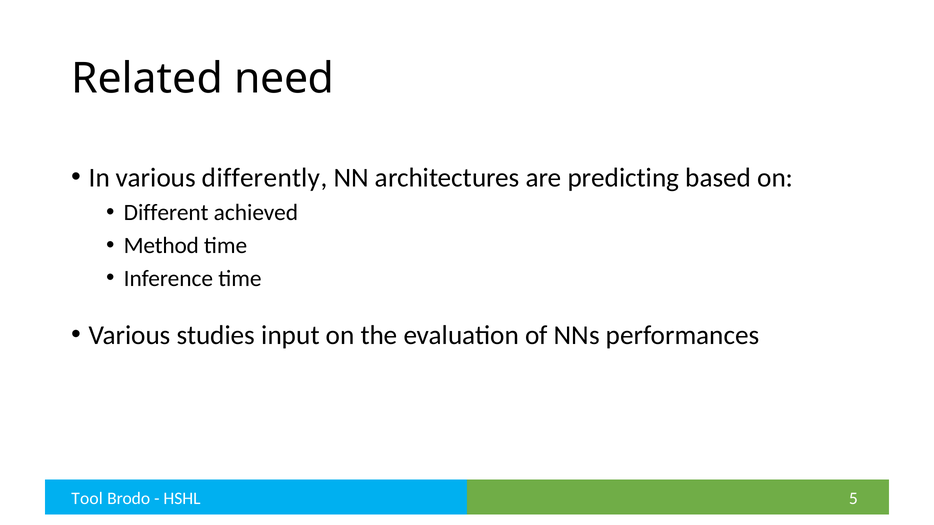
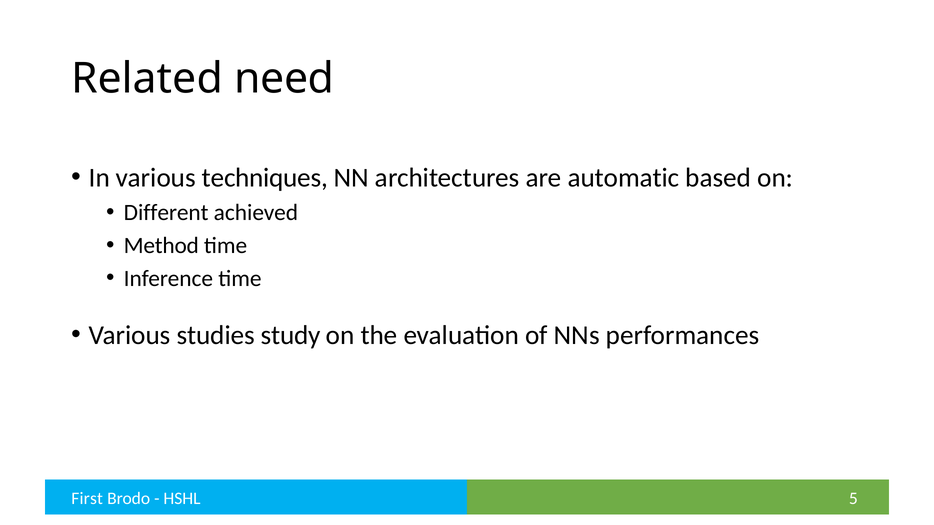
differently: differently -> techniques
predicting: predicting -> automatic
input: input -> study
Tool: Tool -> First
